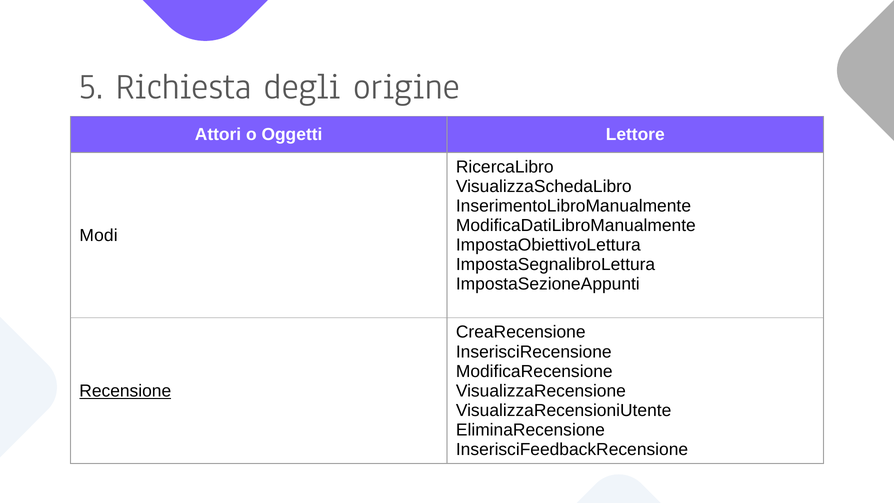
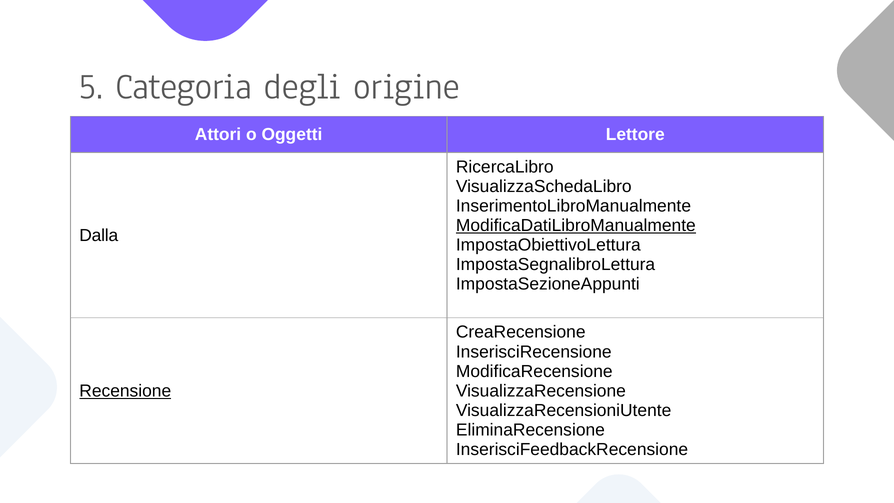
Richiesta: Richiesta -> Categoria
ModificaDatiLibroManualmente underline: none -> present
Modi: Modi -> Dalla
